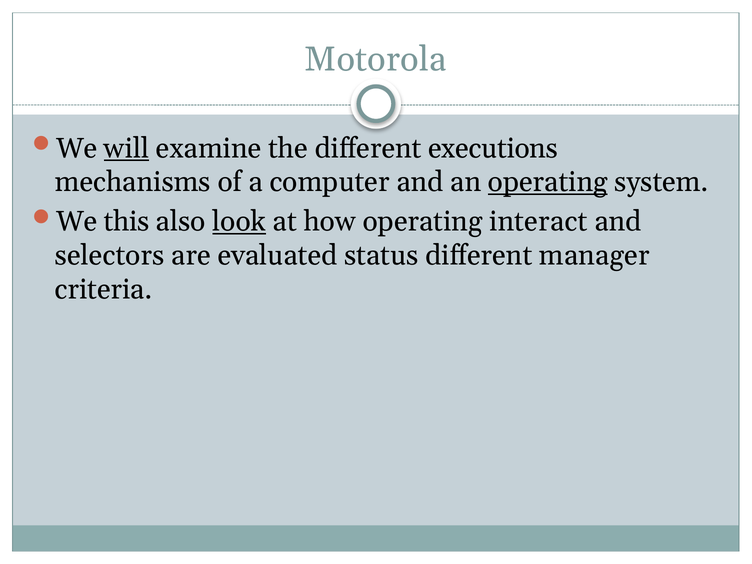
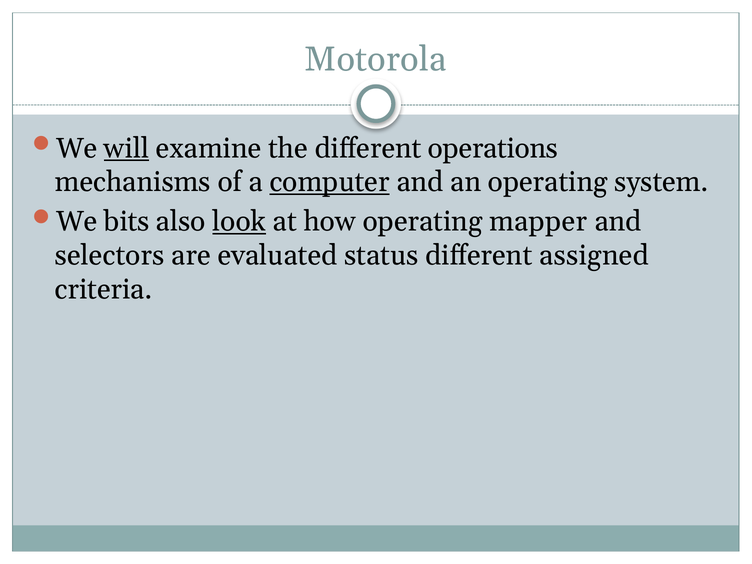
executions: executions -> operations
computer underline: none -> present
operating at (548, 182) underline: present -> none
this: this -> bits
interact: interact -> mapper
manager: manager -> assigned
